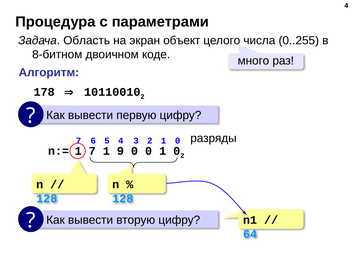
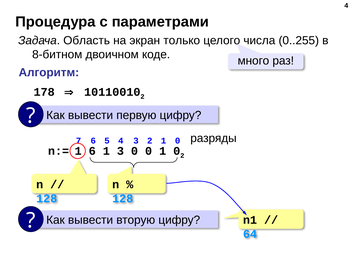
объект: объект -> только
1 7: 7 -> 6
1 9: 9 -> 3
